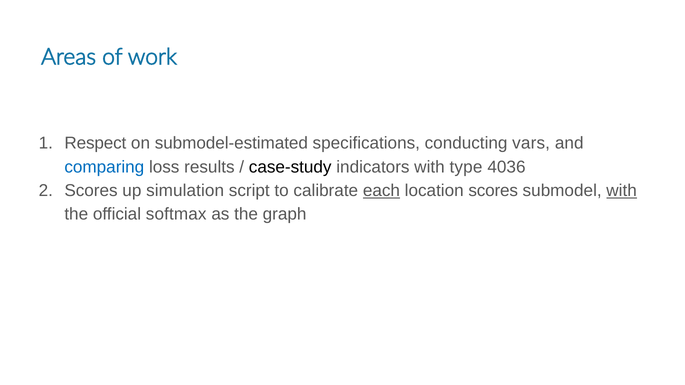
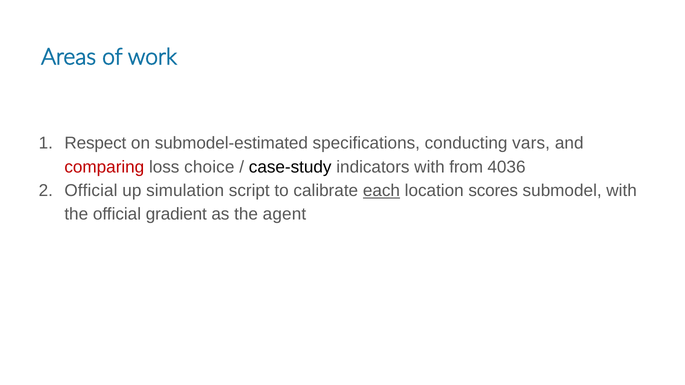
comparing colour: blue -> red
results: results -> choice
type: type -> from
Scores at (91, 191): Scores -> Official
with at (622, 191) underline: present -> none
softmax: softmax -> gradient
graph: graph -> agent
